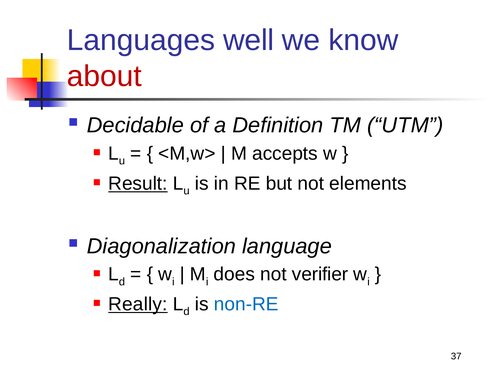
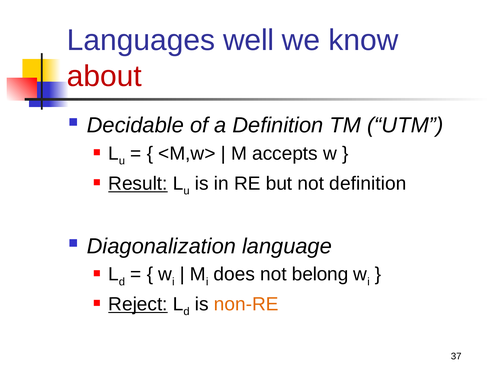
not elements: elements -> definition
verifier: verifier -> belong
Really: Really -> Reject
non-RE colour: blue -> orange
